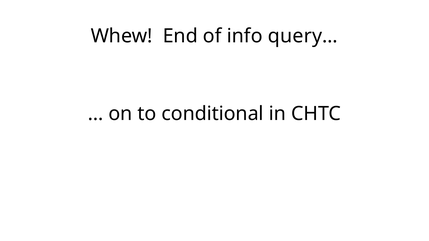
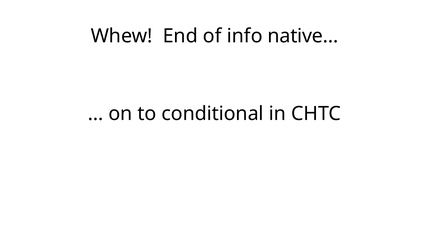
query…: query… -> native…
